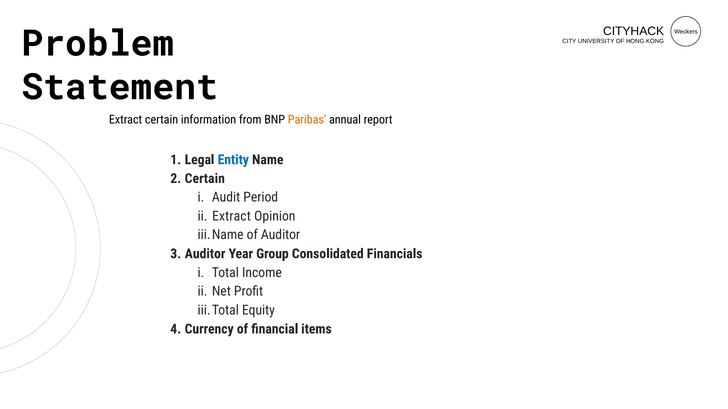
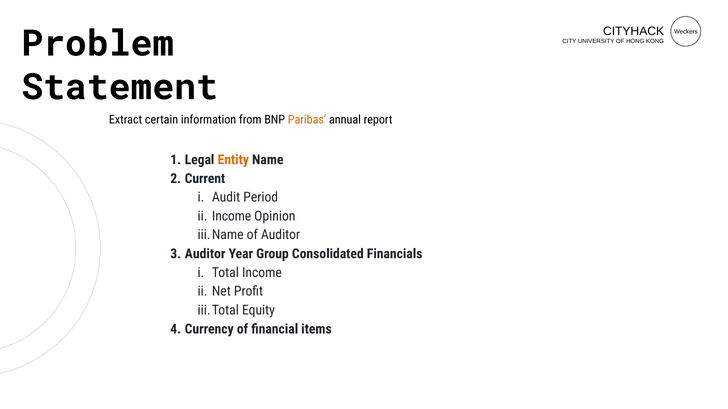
Entity colour: blue -> orange
Certain at (205, 179): Certain -> Current
Extract at (231, 216): Extract -> Income
